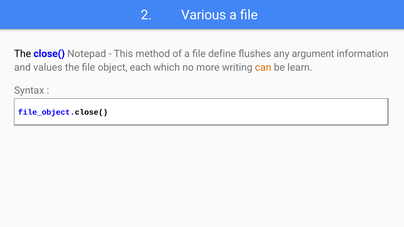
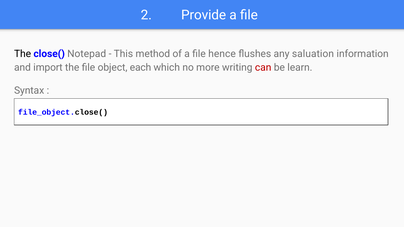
Various: Various -> Provide
define: define -> hence
argument: argument -> saluation
values: values -> import
can colour: orange -> red
